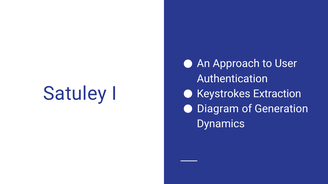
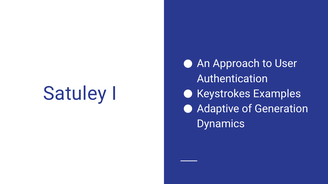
Extraction: Extraction -> Examples
Diagram: Diagram -> Adaptive
